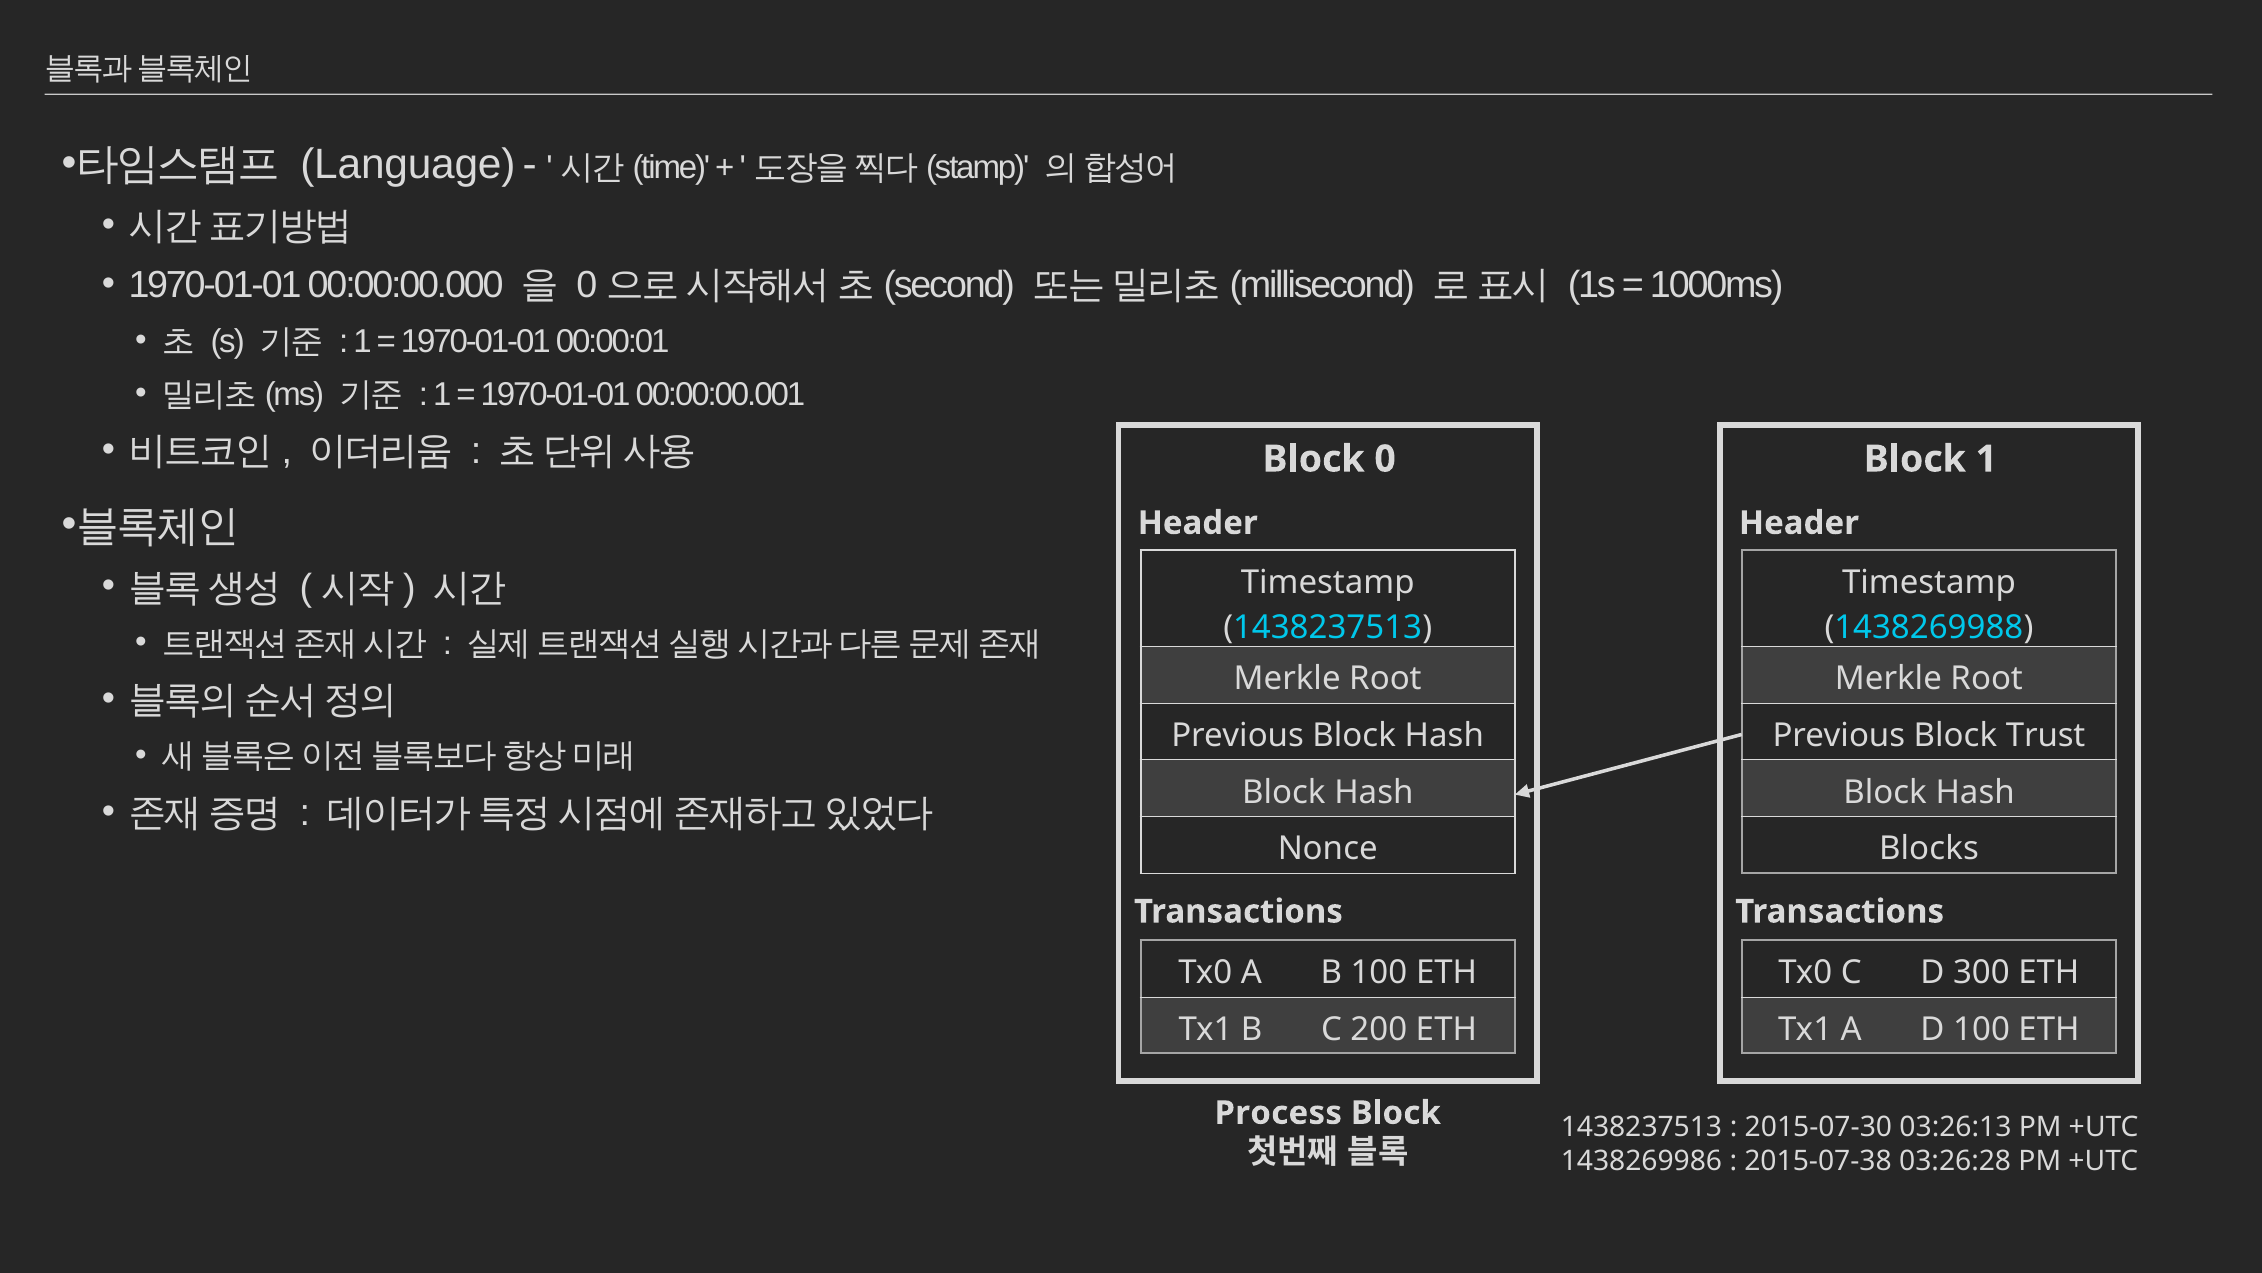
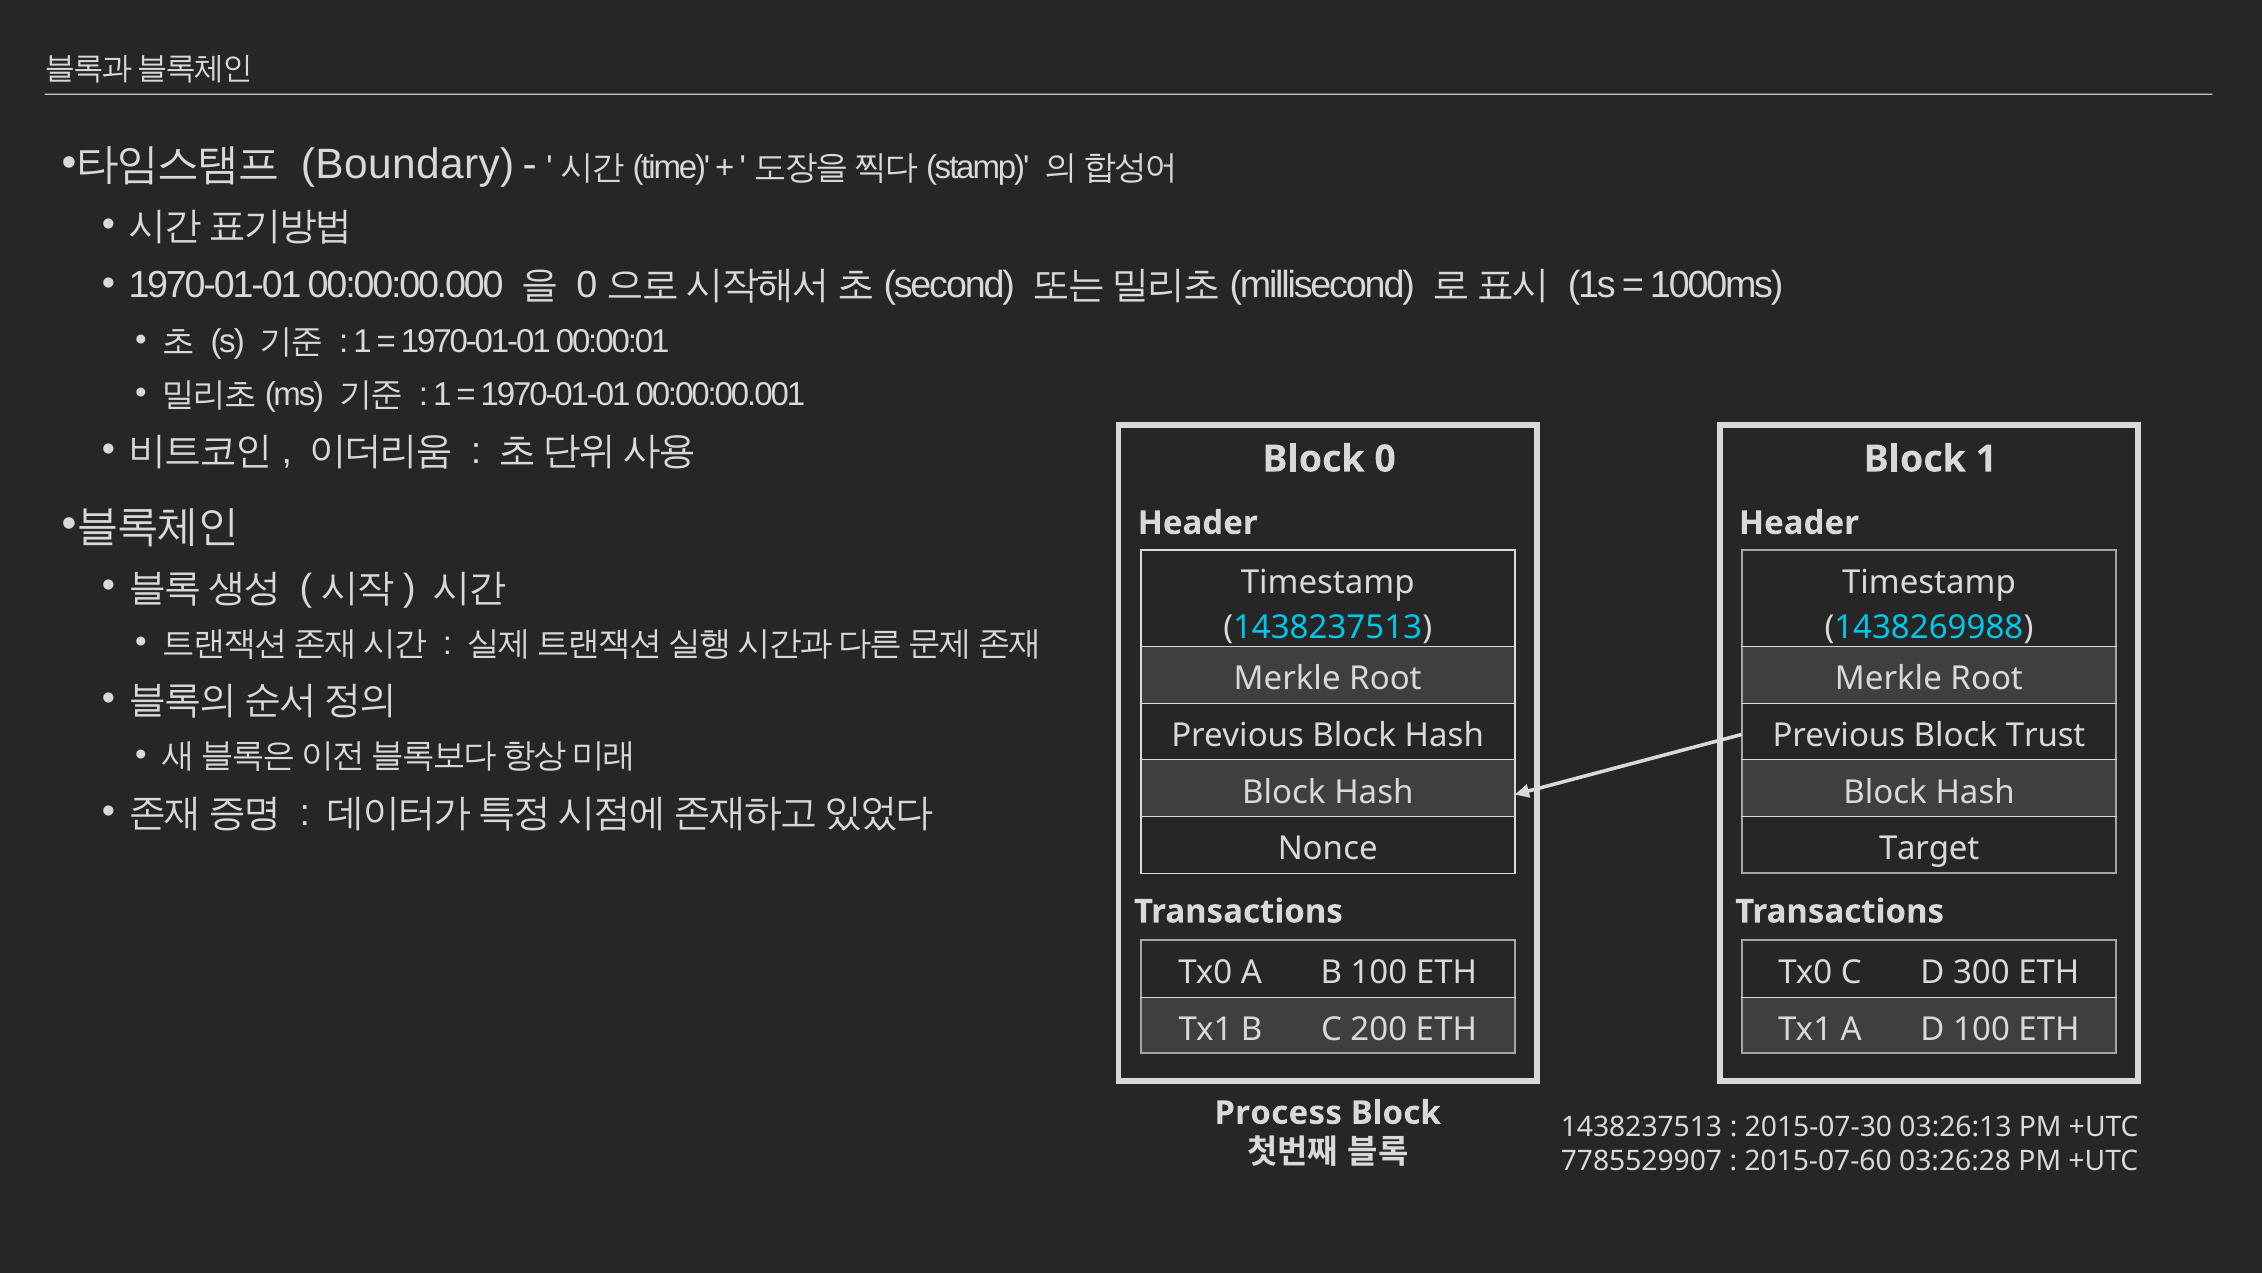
Language: Language -> Boundary
Blocks: Blocks -> Target
1438269986: 1438269986 -> 7785529907
2015-07-38: 2015-07-38 -> 2015-07-60
